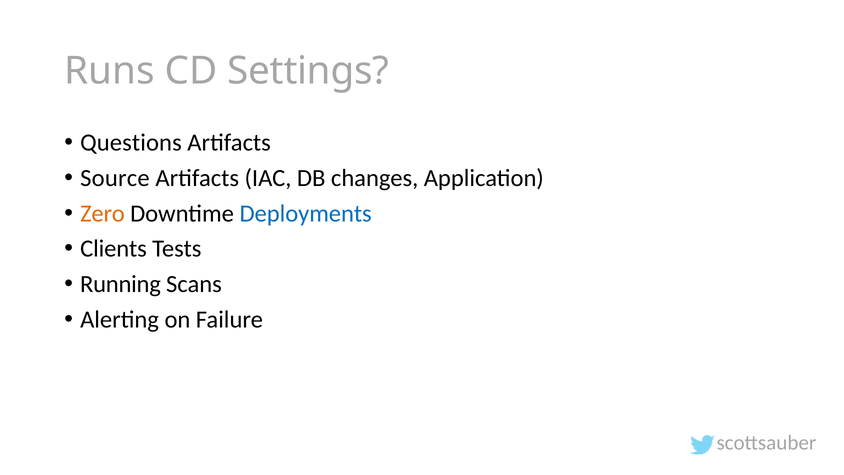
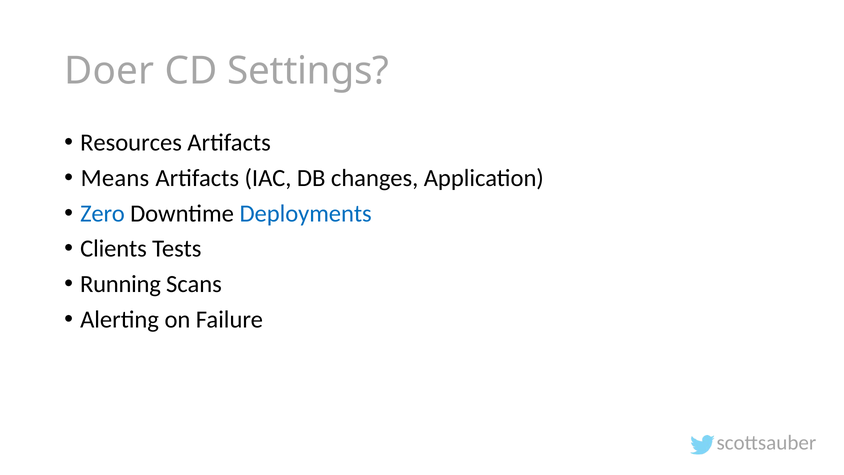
Runs: Runs -> Doer
Questions: Questions -> Resources
Source: Source -> Means
Zero colour: orange -> blue
